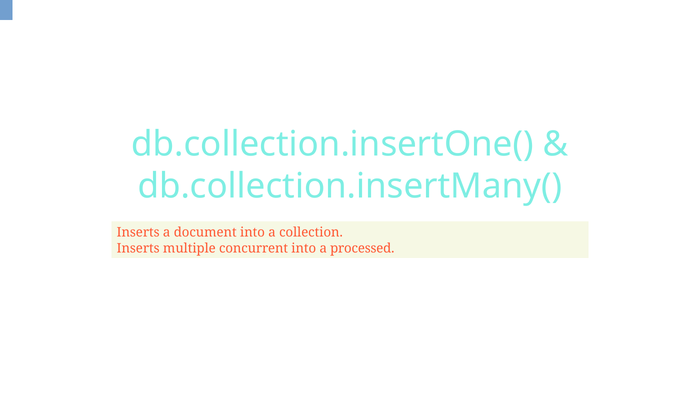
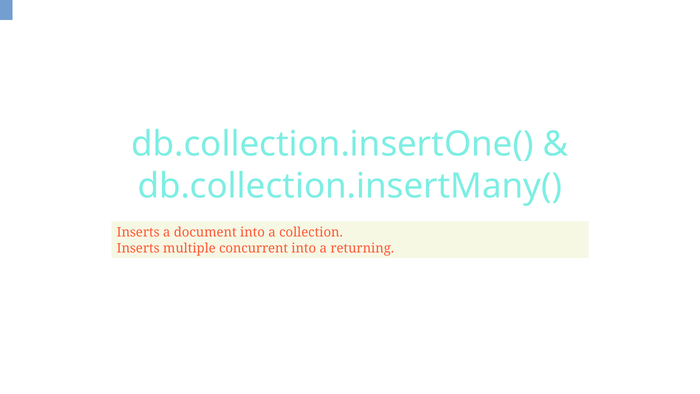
processed: processed -> returning
